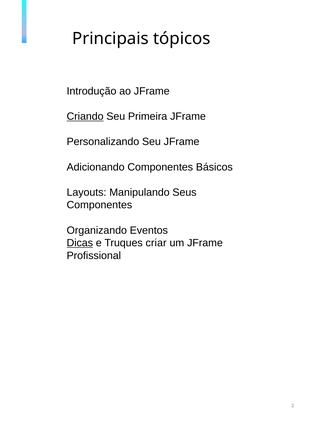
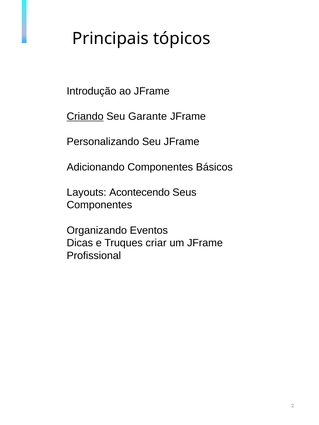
Primeira: Primeira -> Garante
Manipulando: Manipulando -> Acontecendo
Dicas underline: present -> none
